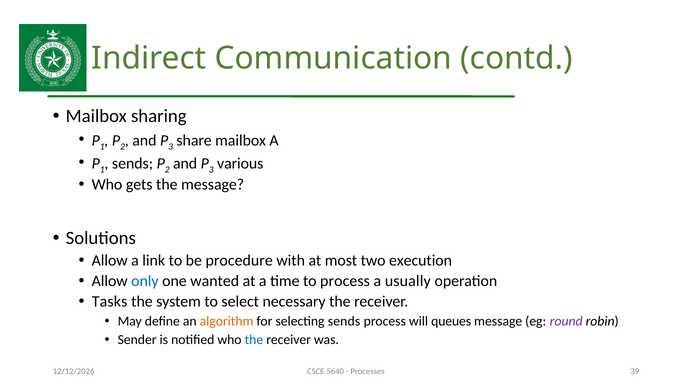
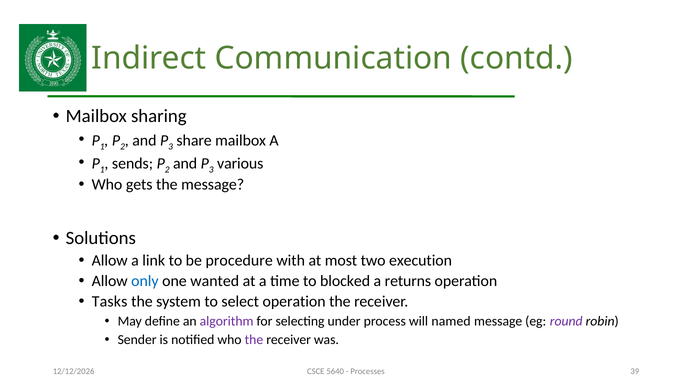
to process: process -> blocked
usually: usually -> returns
select necessary: necessary -> operation
algorithm colour: orange -> purple
selecting sends: sends -> under
queues: queues -> named
the at (254, 340) colour: blue -> purple
